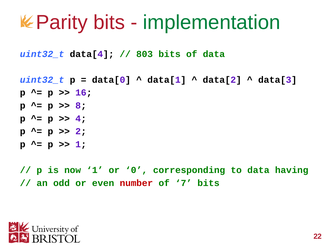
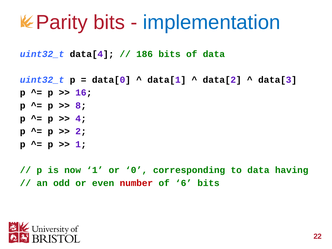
implementation colour: green -> blue
803: 803 -> 186
7: 7 -> 6
